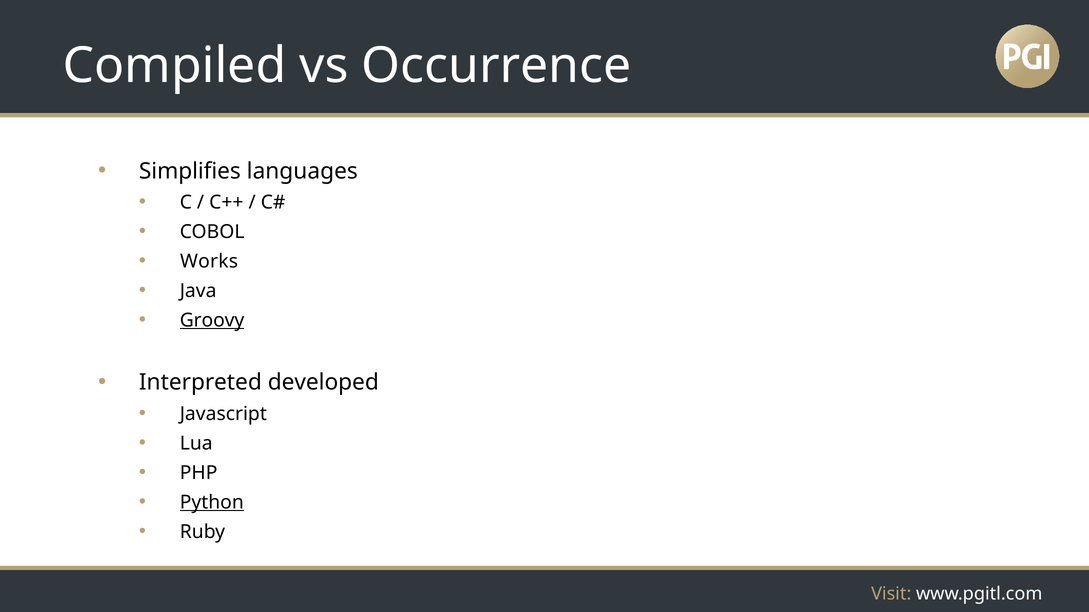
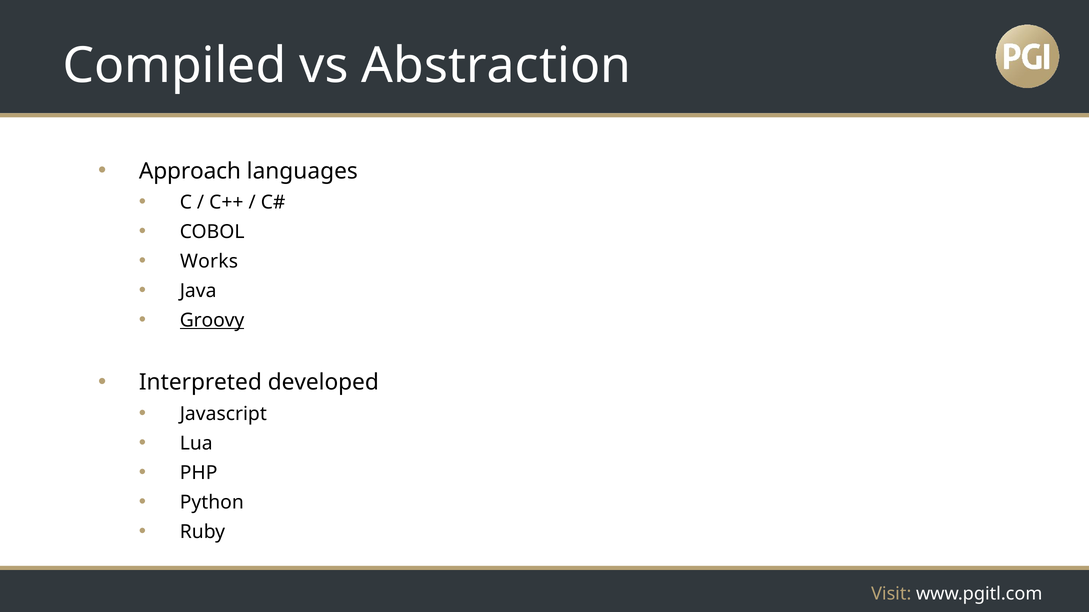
Occurrence: Occurrence -> Abstraction
Simplifies: Simplifies -> Approach
Python underline: present -> none
